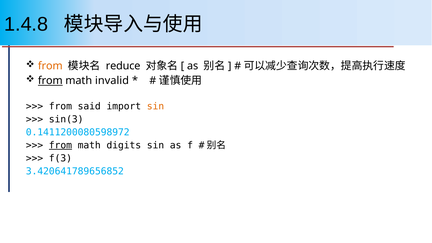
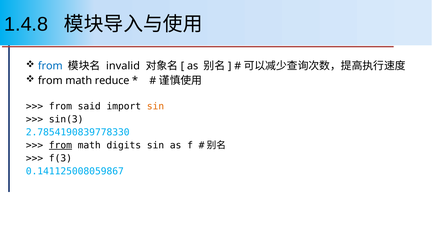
from at (50, 66) colour: orange -> blue
reduce: reduce -> invalid
from at (50, 81) underline: present -> none
invalid: invalid -> reduce
0.1411200080598972: 0.1411200080598972 -> 2.7854190839778330
3.420641789656852: 3.420641789656852 -> 0.141125008059867
